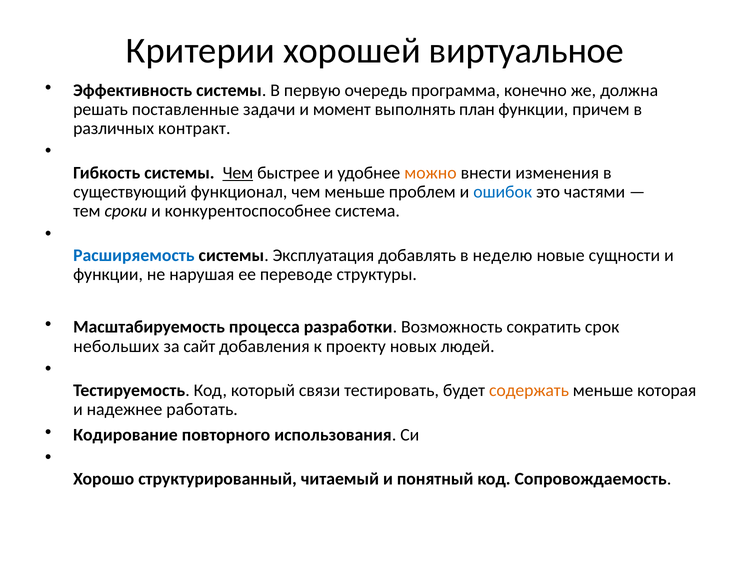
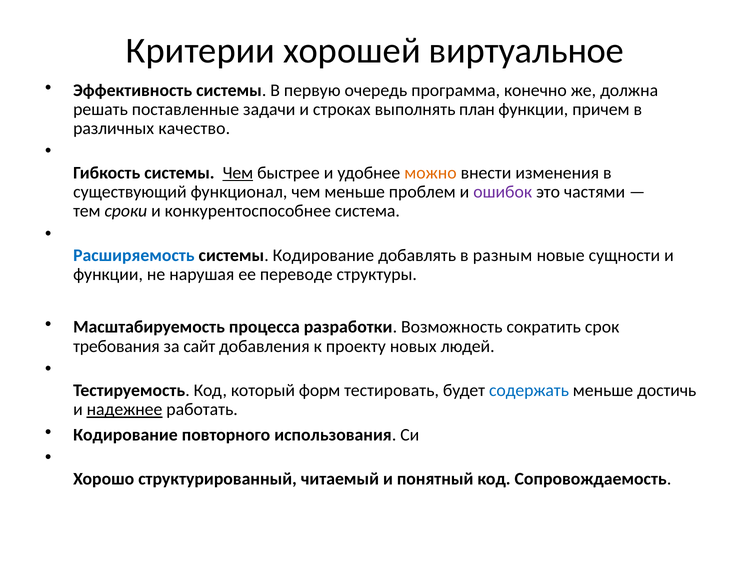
момент: момент -> строках
контракт: контракт -> качество
ошибок colour: blue -> purple
системы Эксплуатация: Эксплуатация -> Кодирование
неделю: неделю -> разным
небольших: небольших -> требования
связи: связи -> форм
содержать colour: orange -> blue
которая: которая -> достичь
надежнее underline: none -> present
